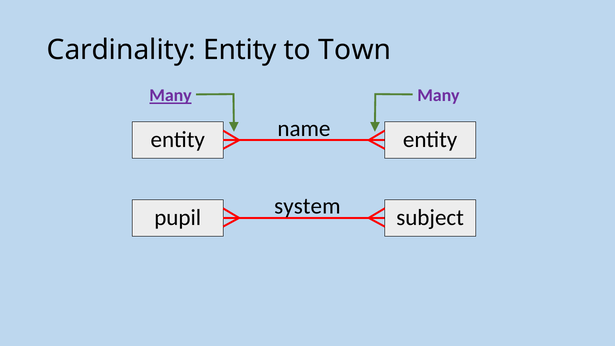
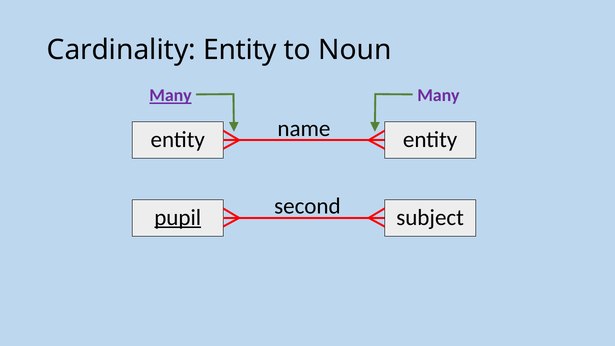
Town: Town -> Noun
system: system -> second
pupil underline: none -> present
